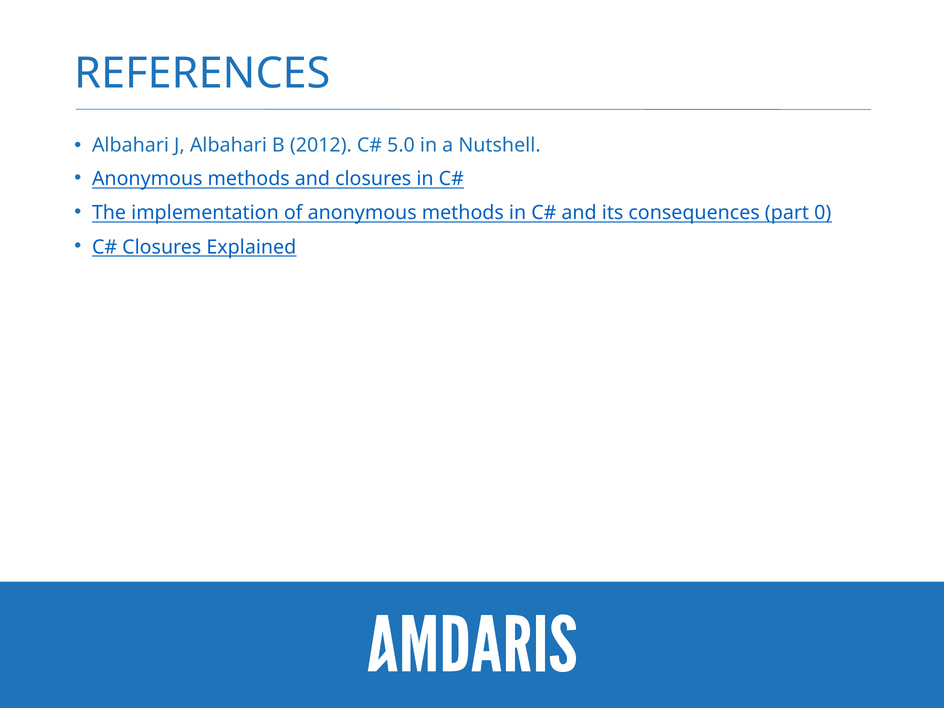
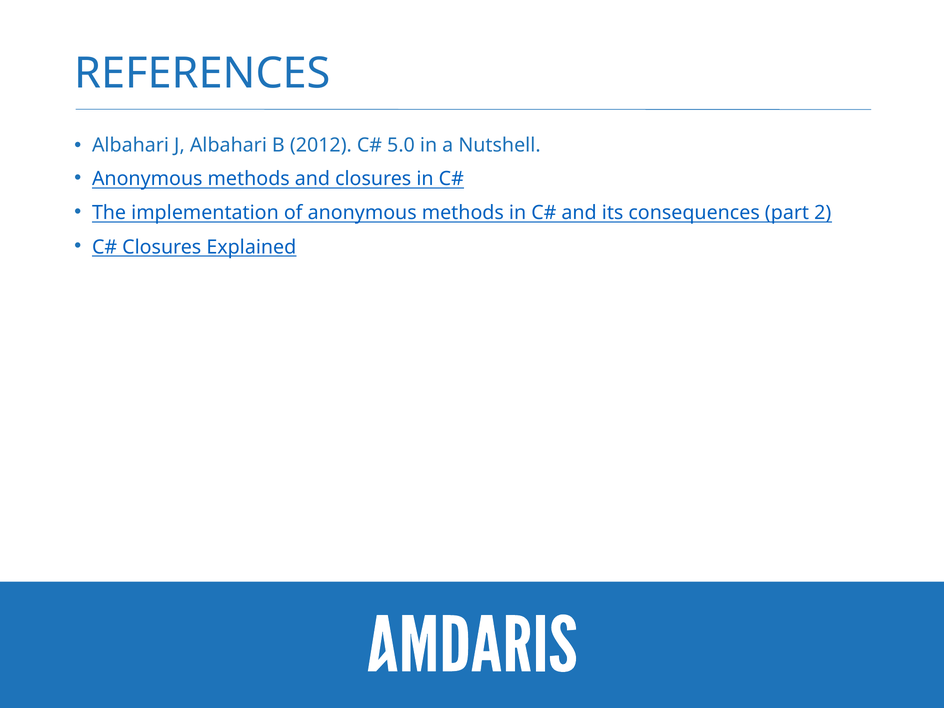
0: 0 -> 2
